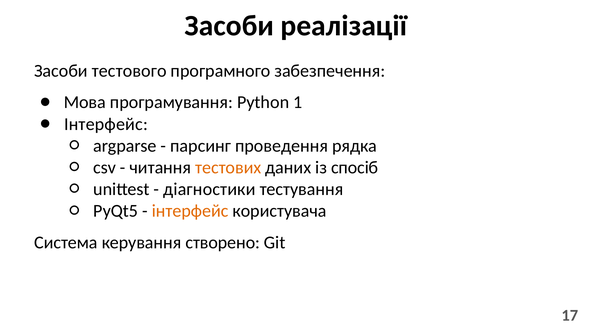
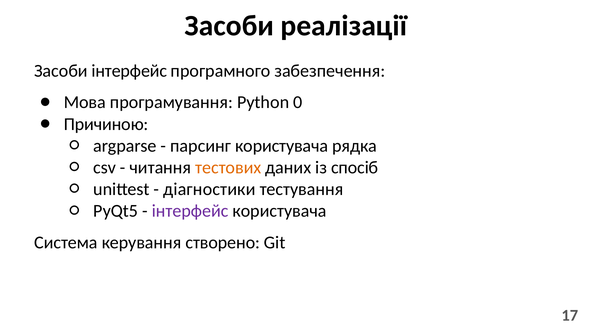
Засоби тестового: тестового -> інтерфейс
1: 1 -> 0
Інтерфейс at (106, 124): Інтерфейс -> Причиною
парсинг проведення: проведення -> користувача
інтерфейс at (190, 211) colour: orange -> purple
